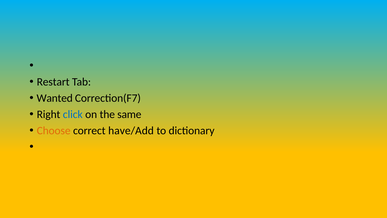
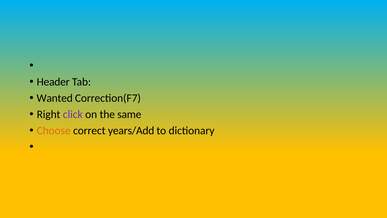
Restart: Restart -> Header
click colour: blue -> purple
have/Add: have/Add -> years/Add
